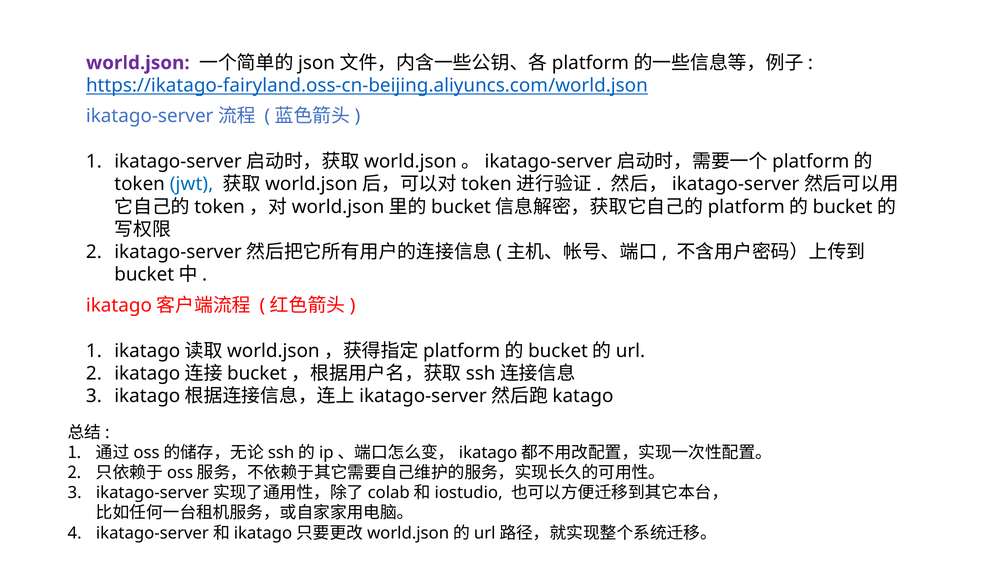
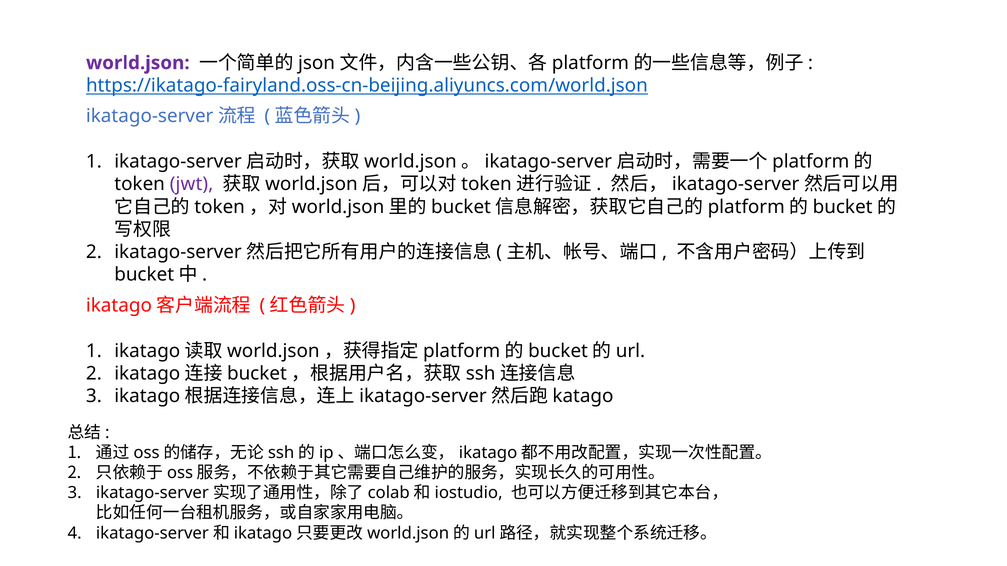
jwt colour: blue -> purple
